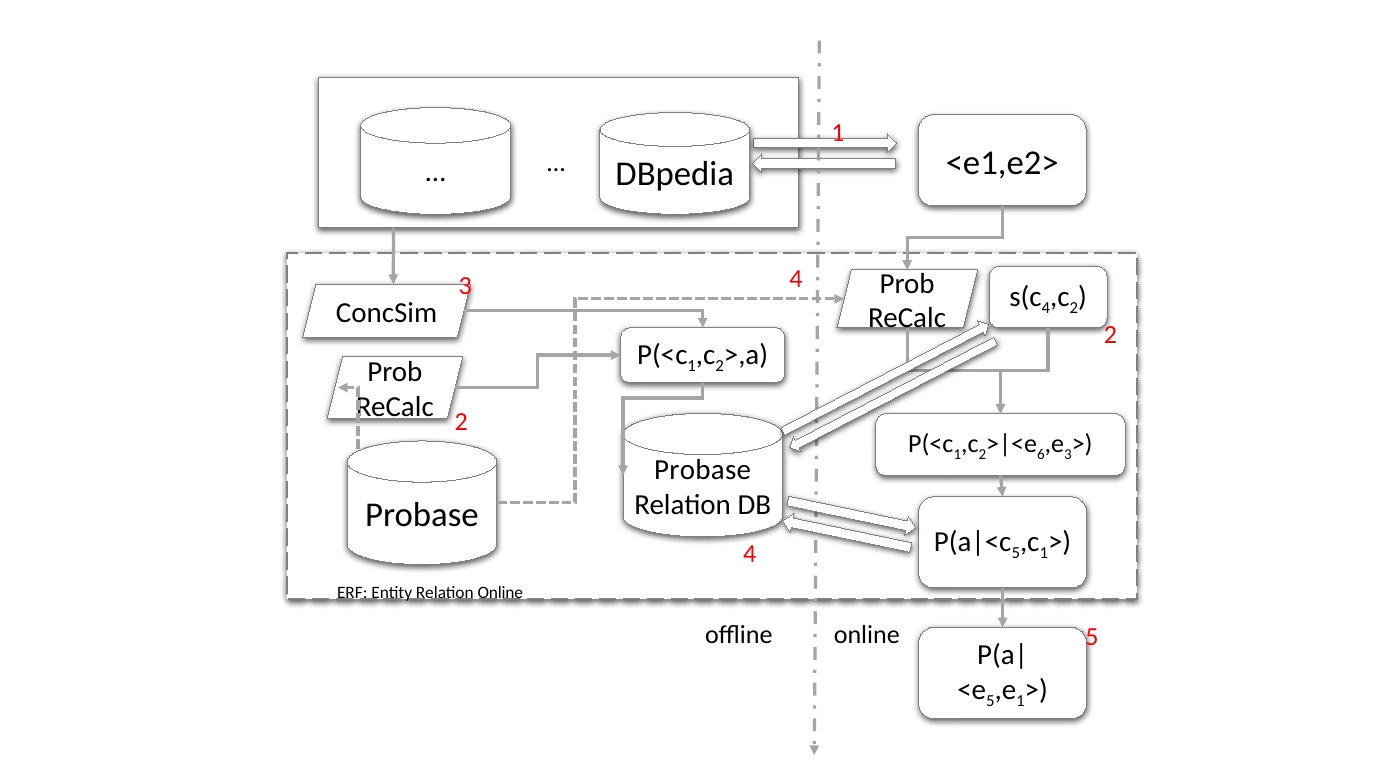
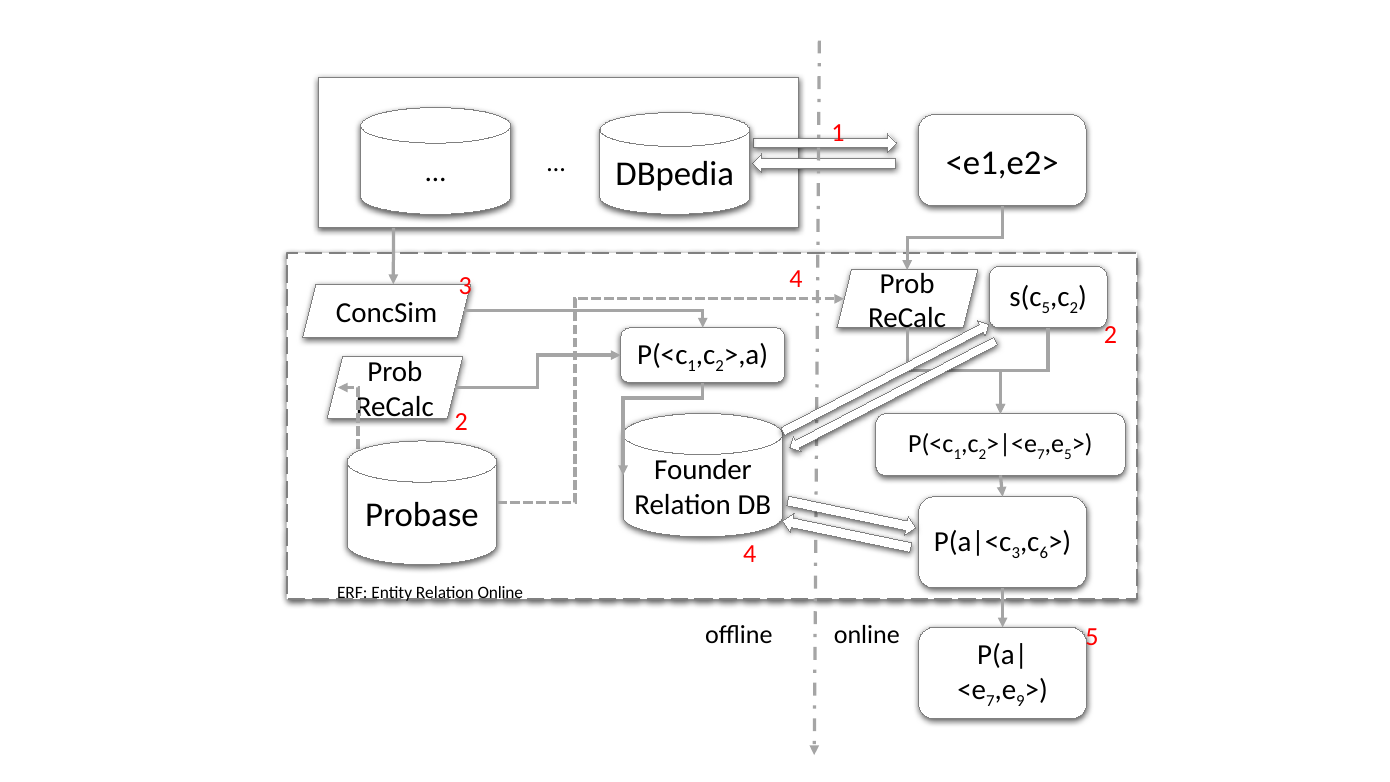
4 at (1046, 308): 4 -> 5
6 at (1041, 454): 6 -> 7
3 at (1068, 454): 3 -> 5
Probase at (703, 470): Probase -> Founder
5 at (1016, 553): 5 -> 3
1 at (1044, 553): 1 -> 6
5 at (990, 701): 5 -> 7
1 at (1020, 701): 1 -> 9
